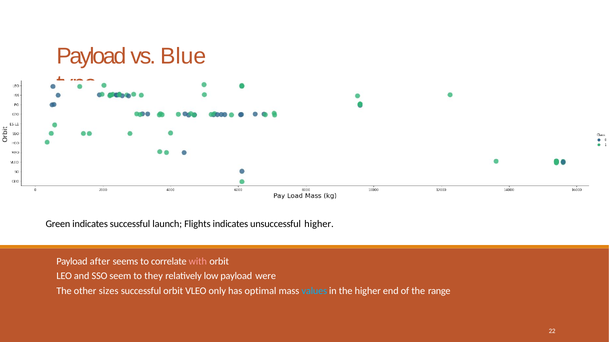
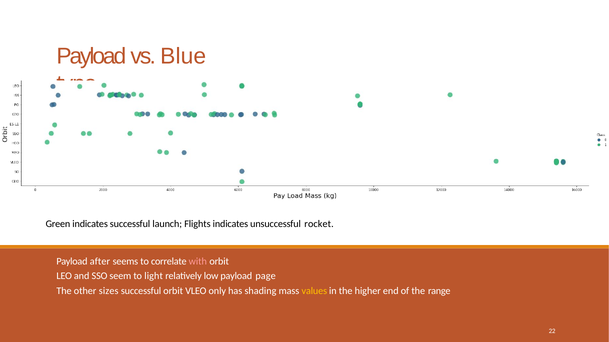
unsuccessful higher: higher -> rocket
they: they -> light
were: were -> page
optimal: optimal -> shading
values colour: light blue -> yellow
